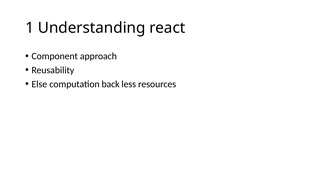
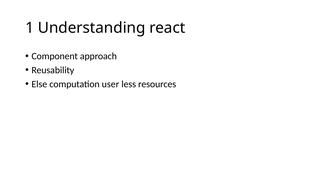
back: back -> user
